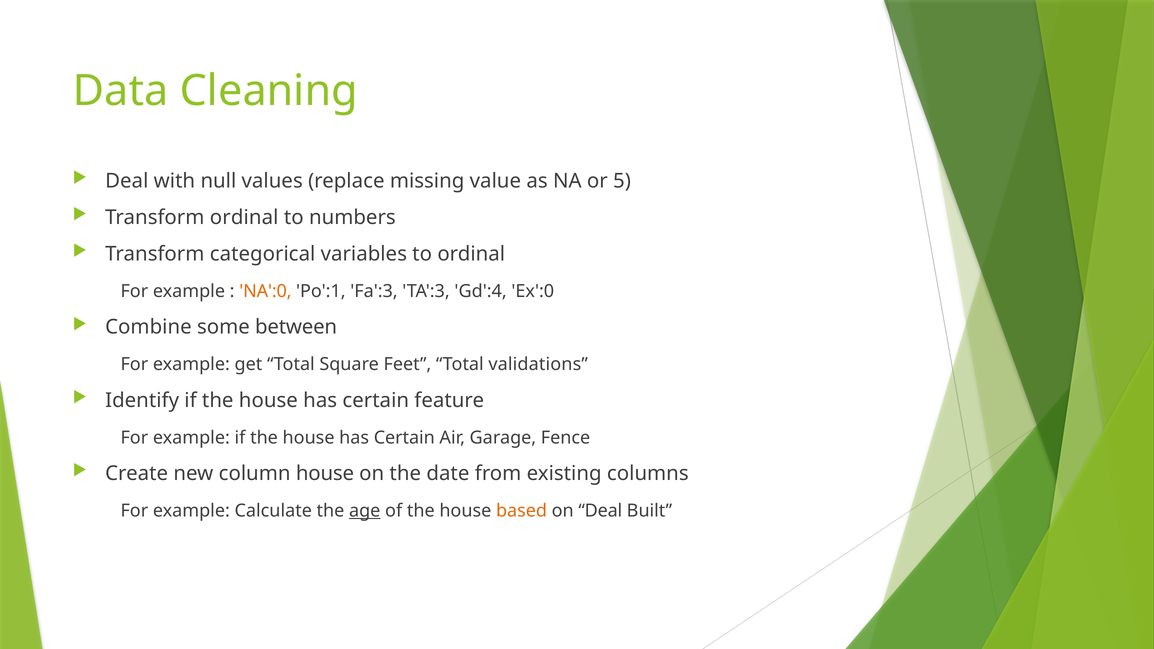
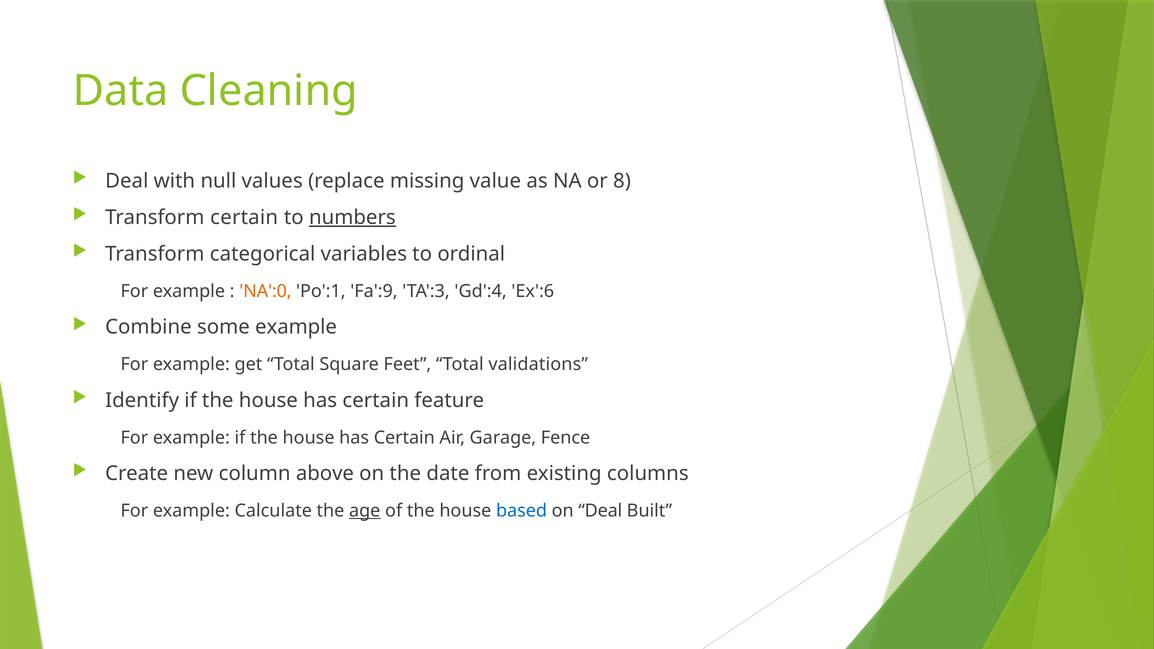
5: 5 -> 8
Transform ordinal: ordinal -> certain
numbers underline: none -> present
Fa':3: Fa':3 -> Fa':9
Ex':0: Ex':0 -> Ex':6
some between: between -> example
column house: house -> above
based colour: orange -> blue
